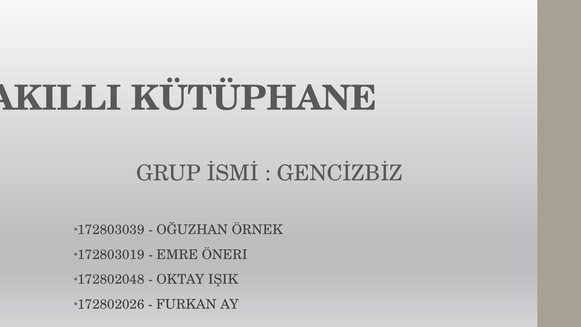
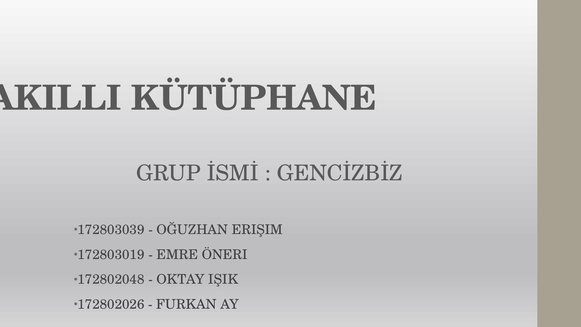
ÖRNEK: ÖRNEK -> ERIŞIM
